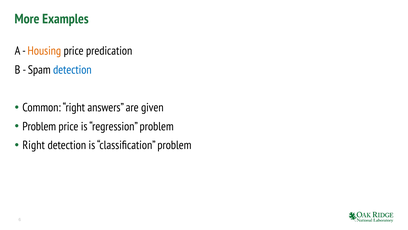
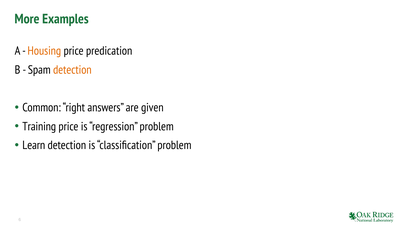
detection at (72, 70) colour: blue -> orange
Problem at (39, 126): Problem -> Training
Right at (34, 145): Right -> Learn
